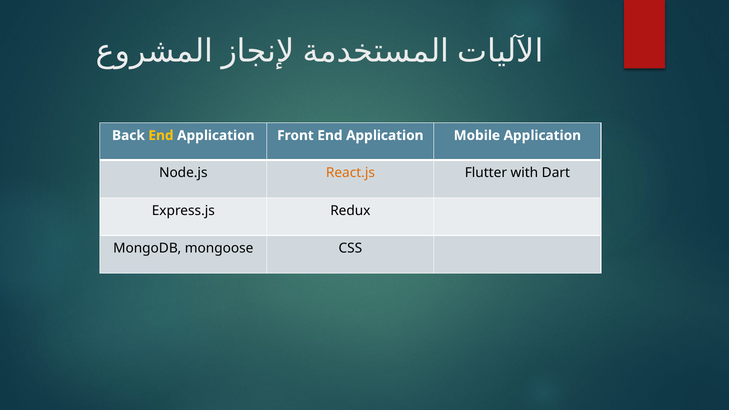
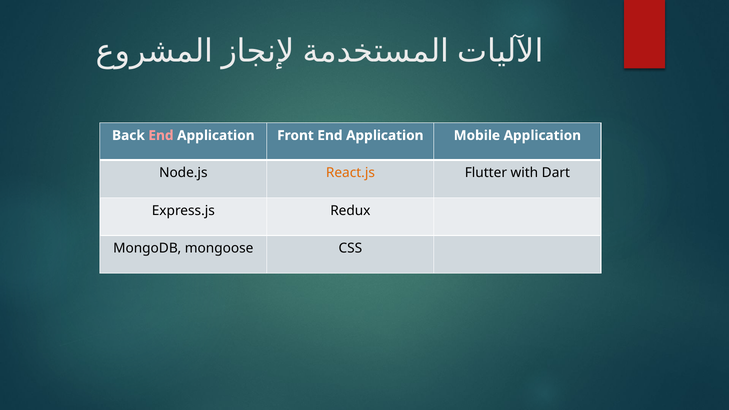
End at (161, 135) colour: yellow -> pink
